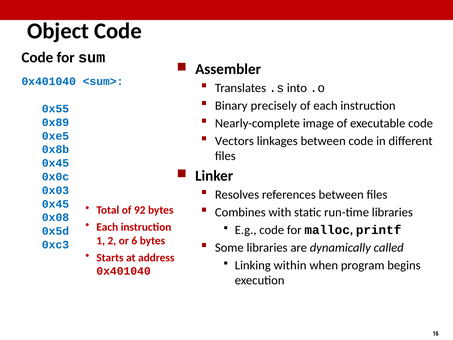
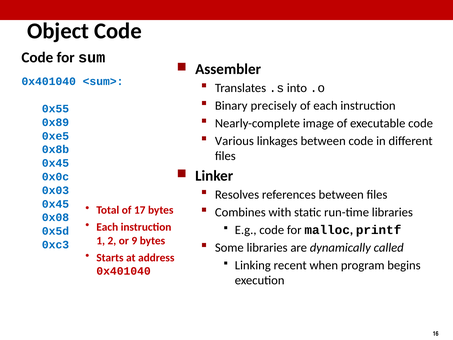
Vectors: Vectors -> Various
92: 92 -> 17
6: 6 -> 9
within: within -> recent
